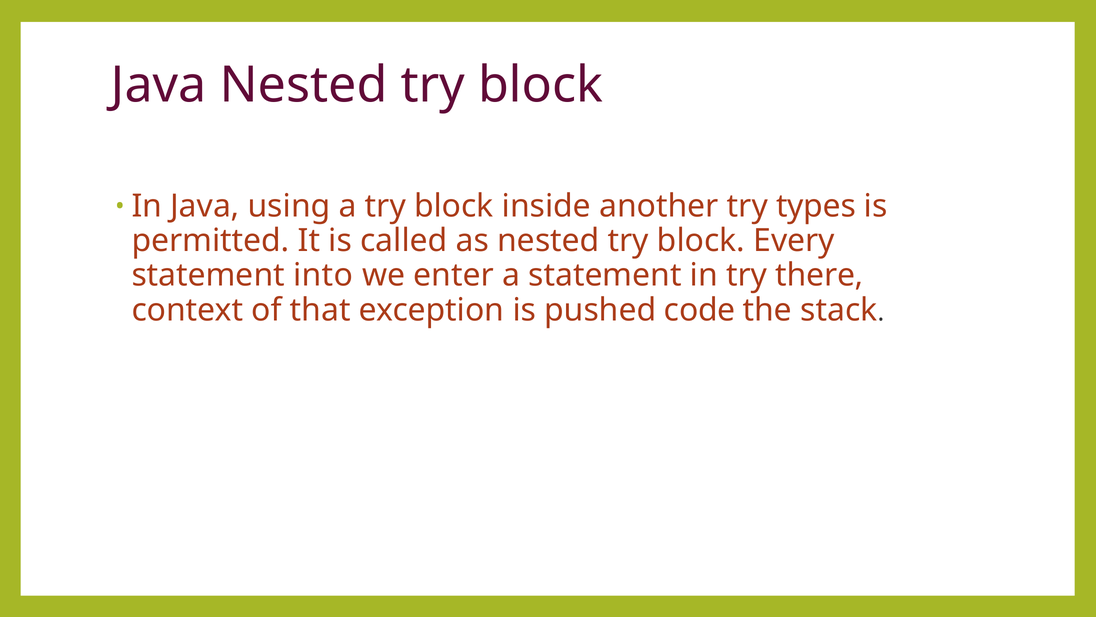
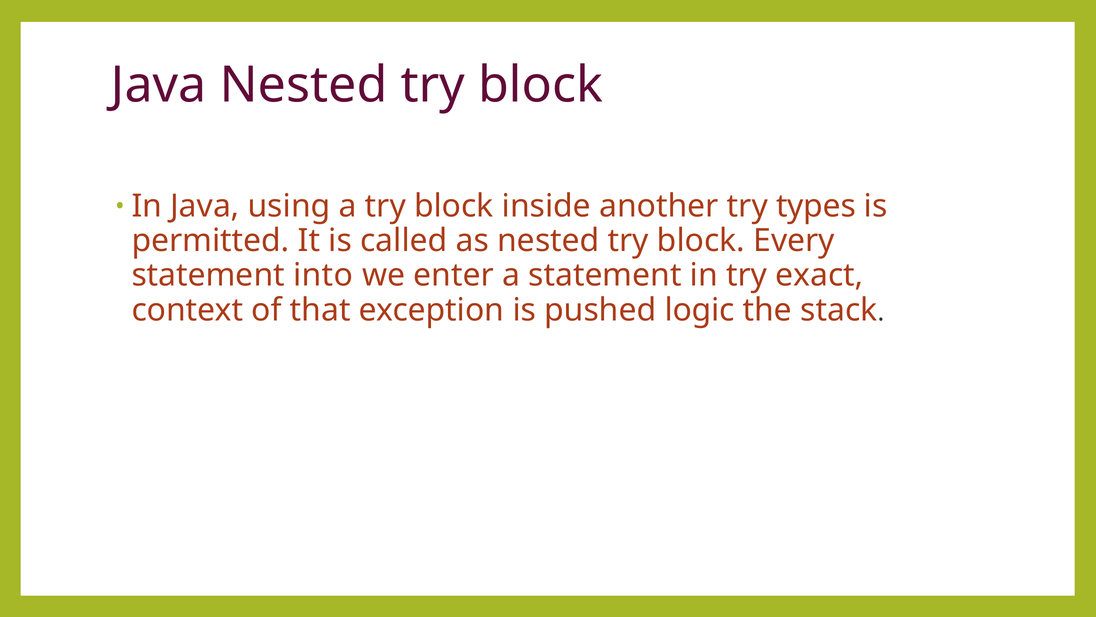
there: there -> exact
code: code -> logic
